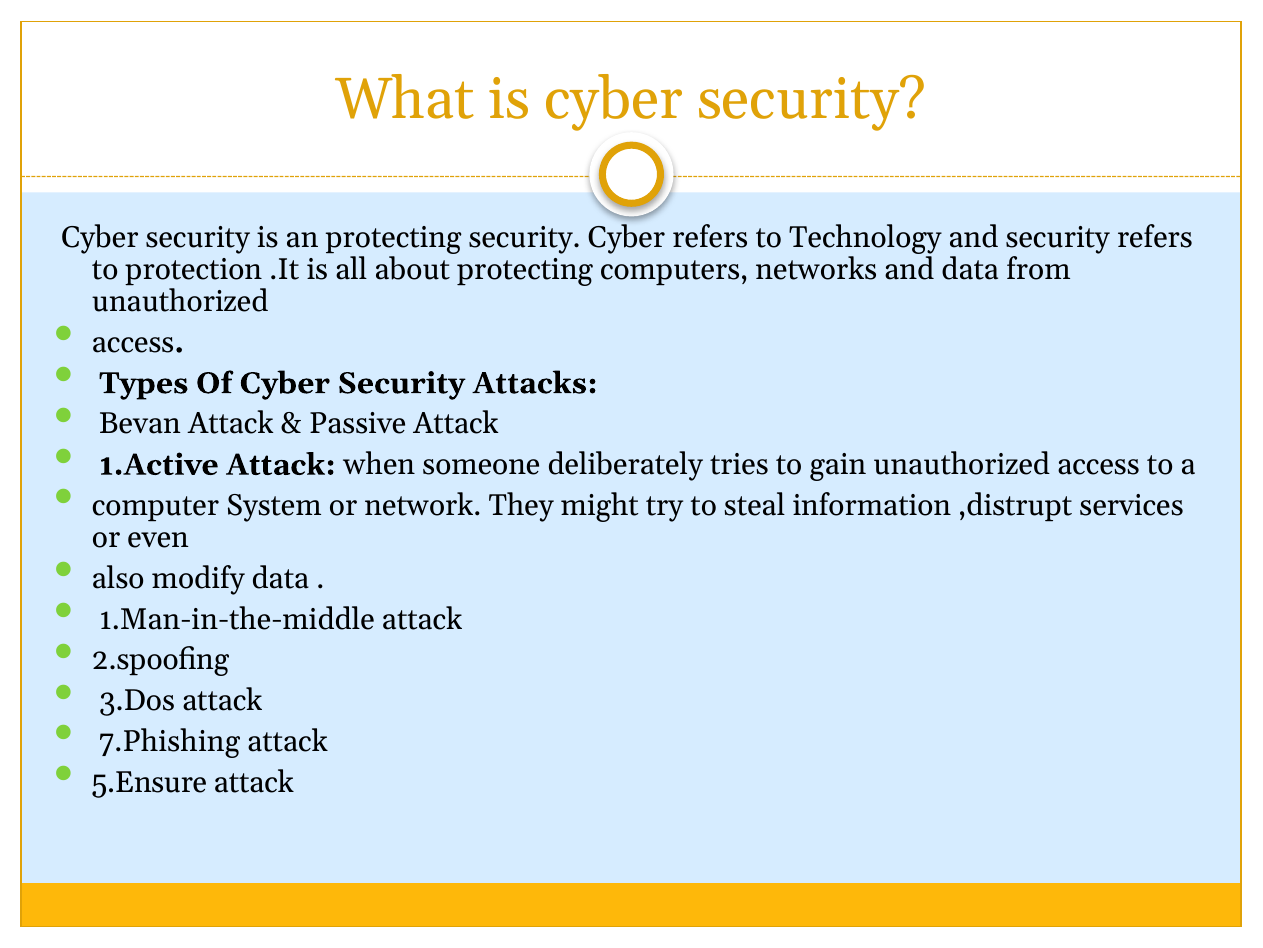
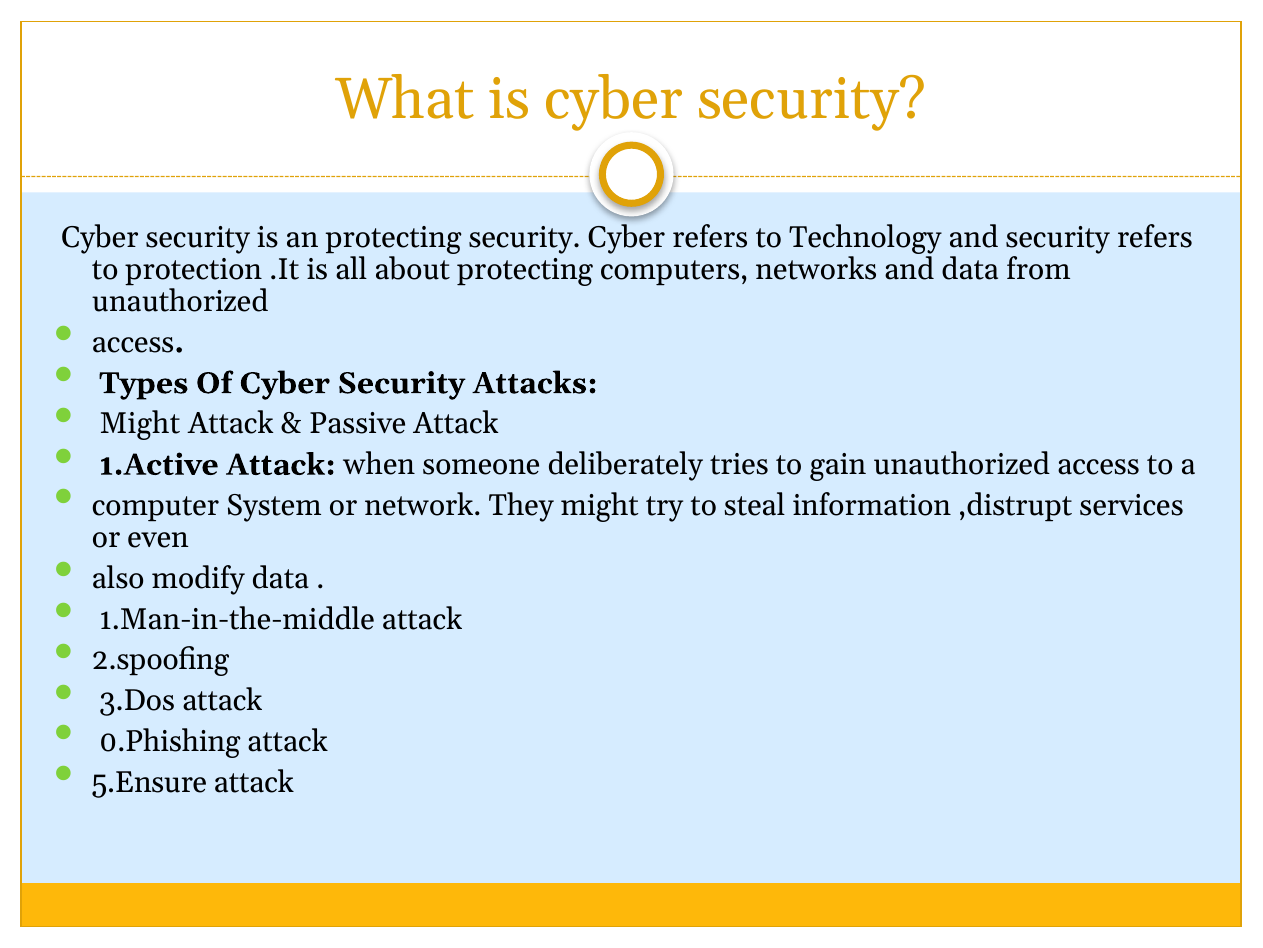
Bevan at (140, 424): Bevan -> Might
7.Phishing: 7.Phishing -> 0.Phishing
